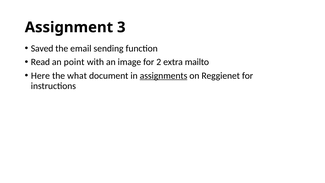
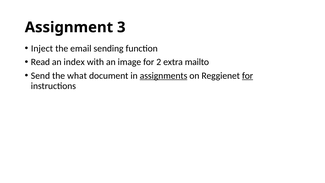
Saved: Saved -> Inject
point: point -> index
Here: Here -> Send
for at (248, 76) underline: none -> present
